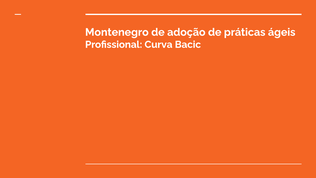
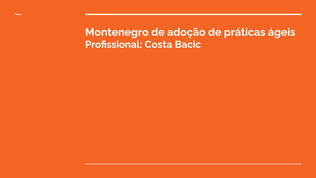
Curva: Curva -> Costa
